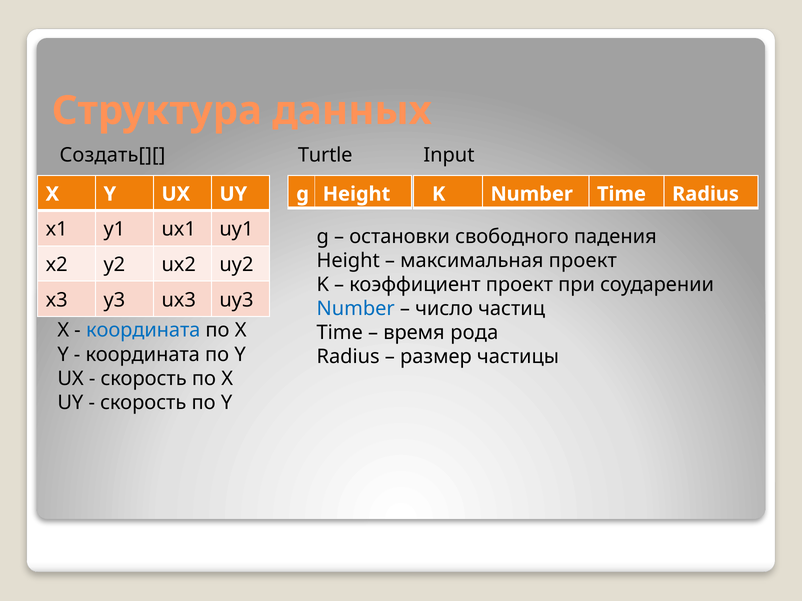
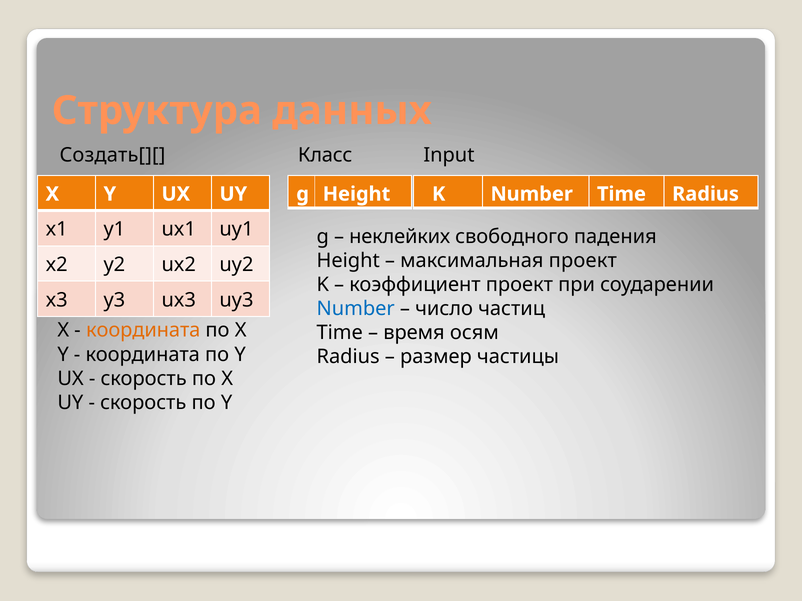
Turtle: Turtle -> Класс
остановки: остановки -> неклейких
координата at (143, 331) colour: blue -> orange
рода: рода -> осям
